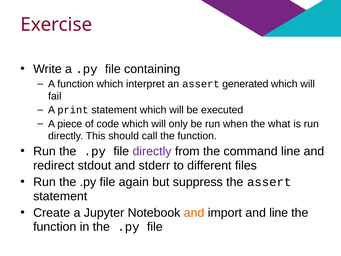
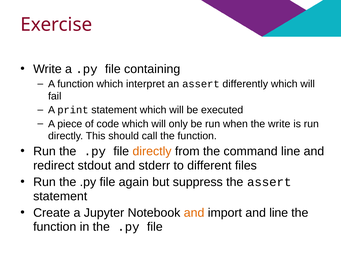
generated: generated -> differently
the what: what -> write
directly at (152, 151) colour: purple -> orange
